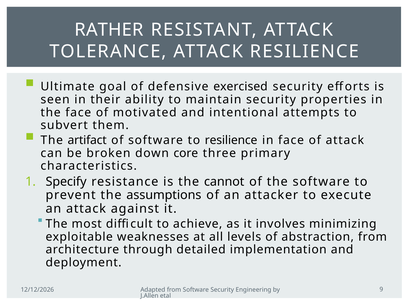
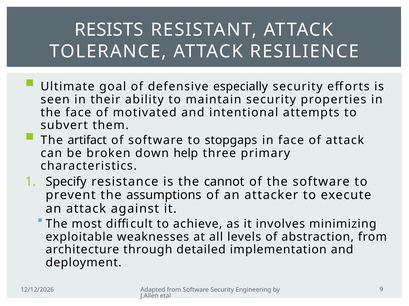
RATHER: RATHER -> RESISTS
exercised: exercised -> especially
to resilience: resilience -> stopgaps
core: core -> help
